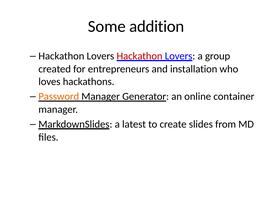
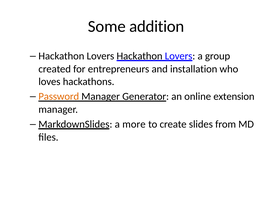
Hackathon at (140, 56) colour: red -> black
container: container -> extension
latest: latest -> more
